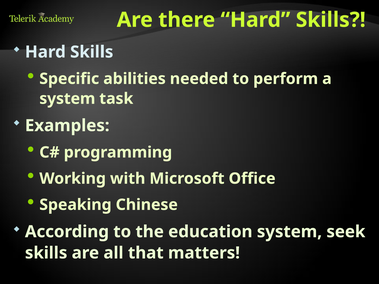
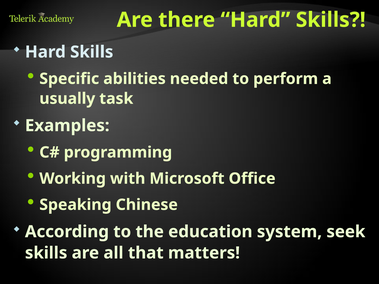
system at (67, 99): system -> usually
